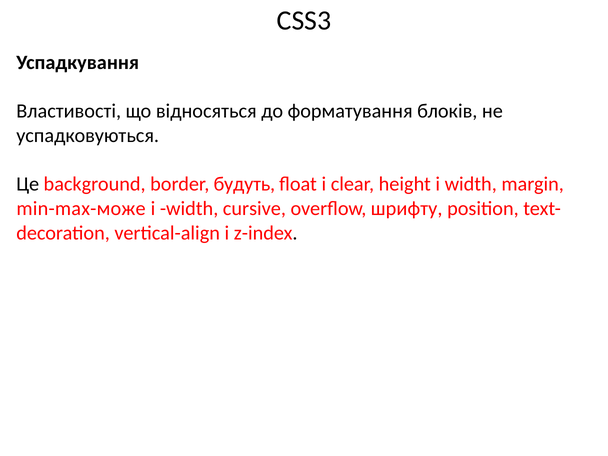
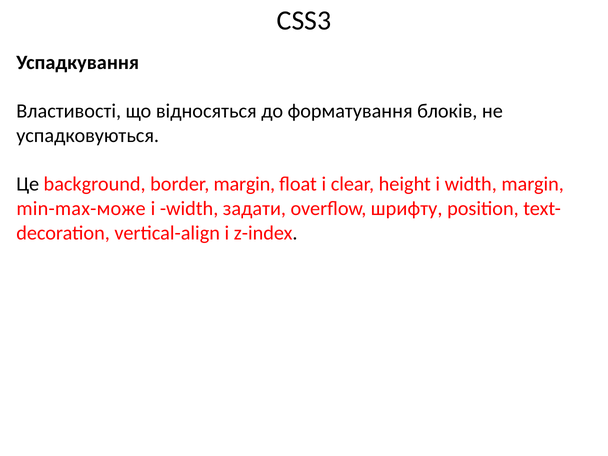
border будуть: будуть -> margin
cursive: cursive -> задати
